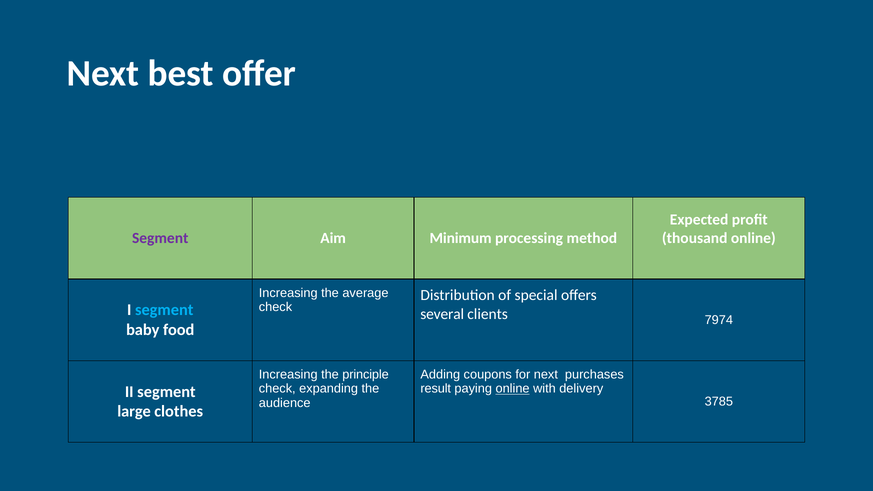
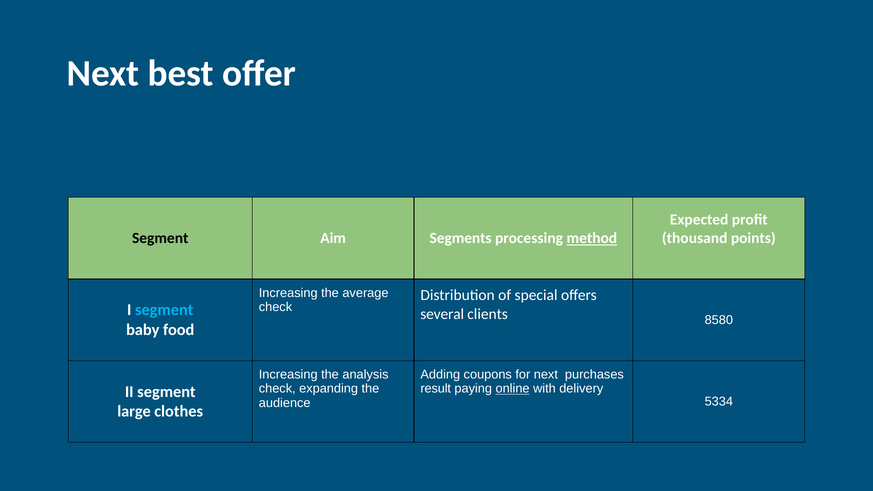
Segment at (160, 238) colour: purple -> black
Minimum: Minimum -> Segments
method underline: none -> present
thousand online: online -> points
7974: 7974 -> 8580
principle: principle -> analysis
3785: 3785 -> 5334
